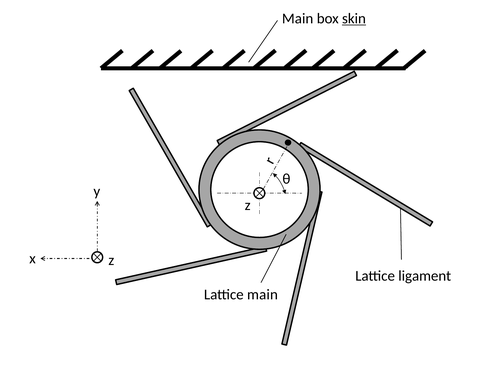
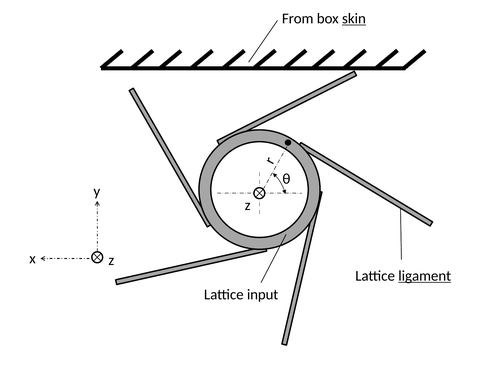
Main at (298, 19): Main -> From
ligament underline: none -> present
Lattice main: main -> input
